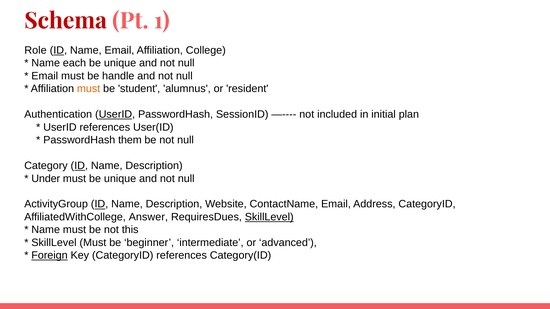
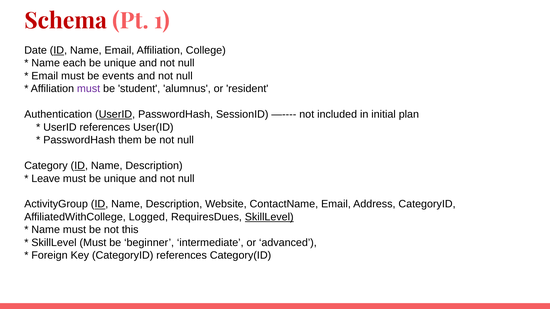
Role: Role -> Date
handle: handle -> events
must at (89, 89) colour: orange -> purple
Under: Under -> Leave
Answer: Answer -> Logged
Foreign underline: present -> none
